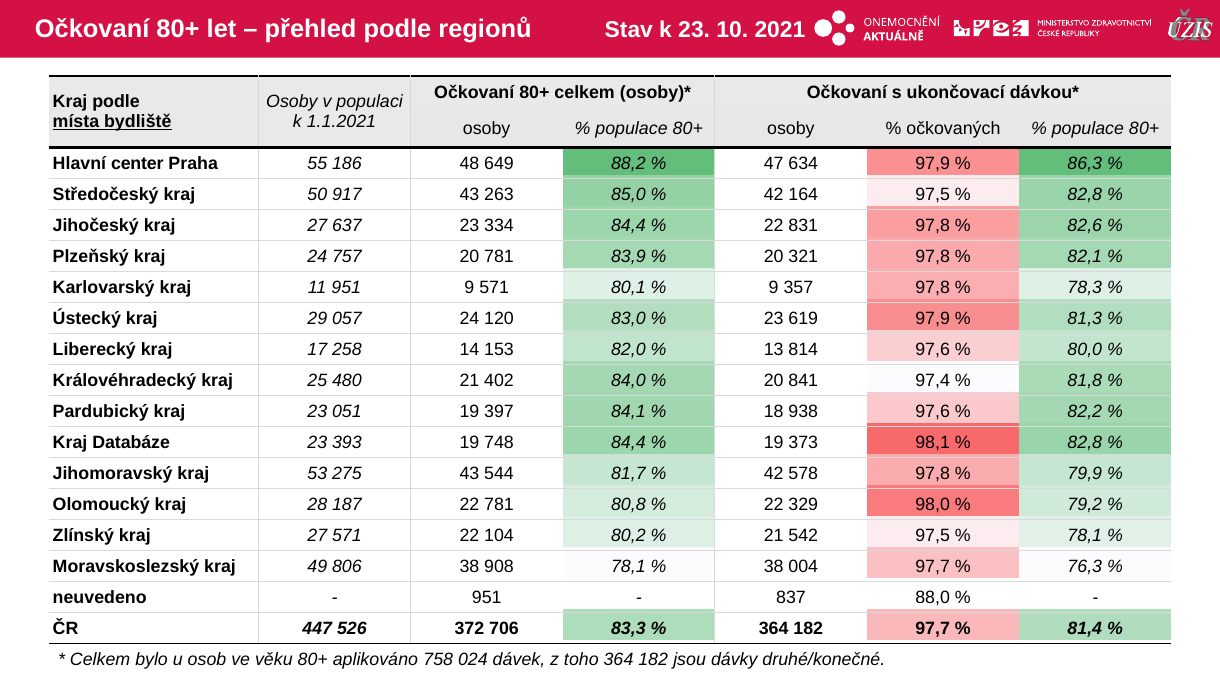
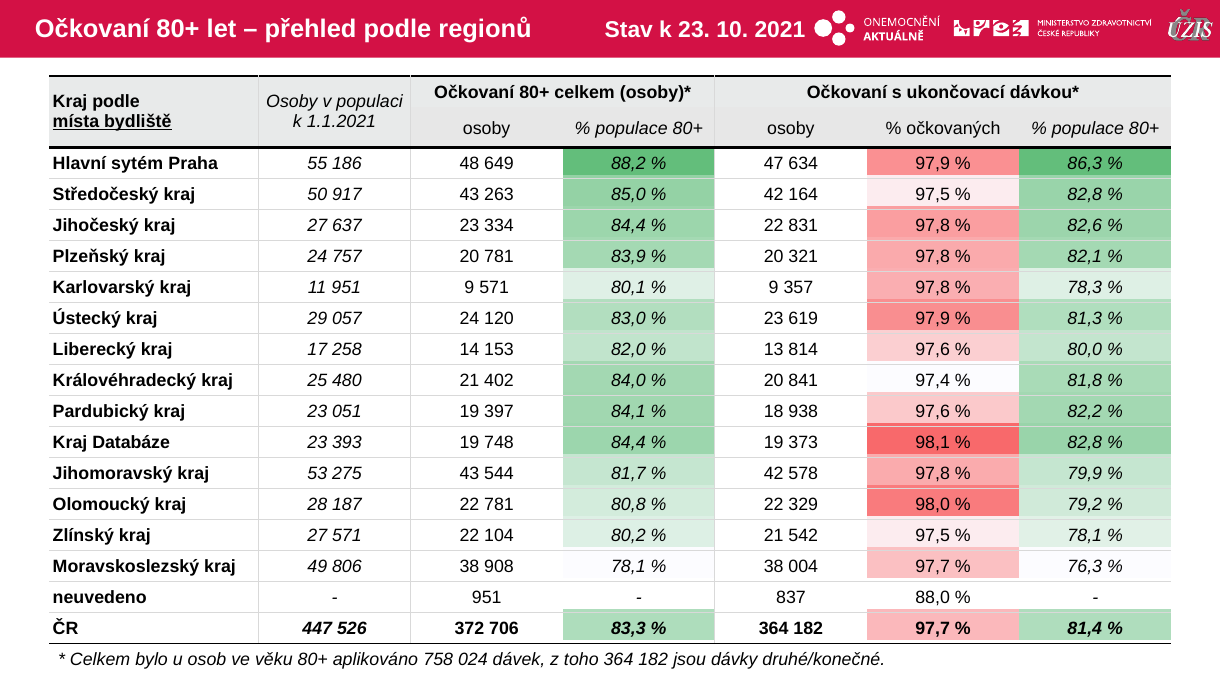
center: center -> sytém
